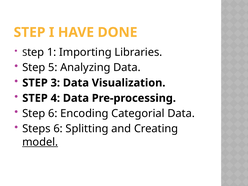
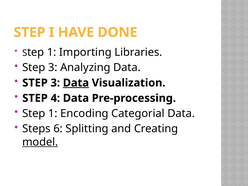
5 at (53, 68): 5 -> 3
Data at (76, 83) underline: none -> present
Step 6: 6 -> 1
